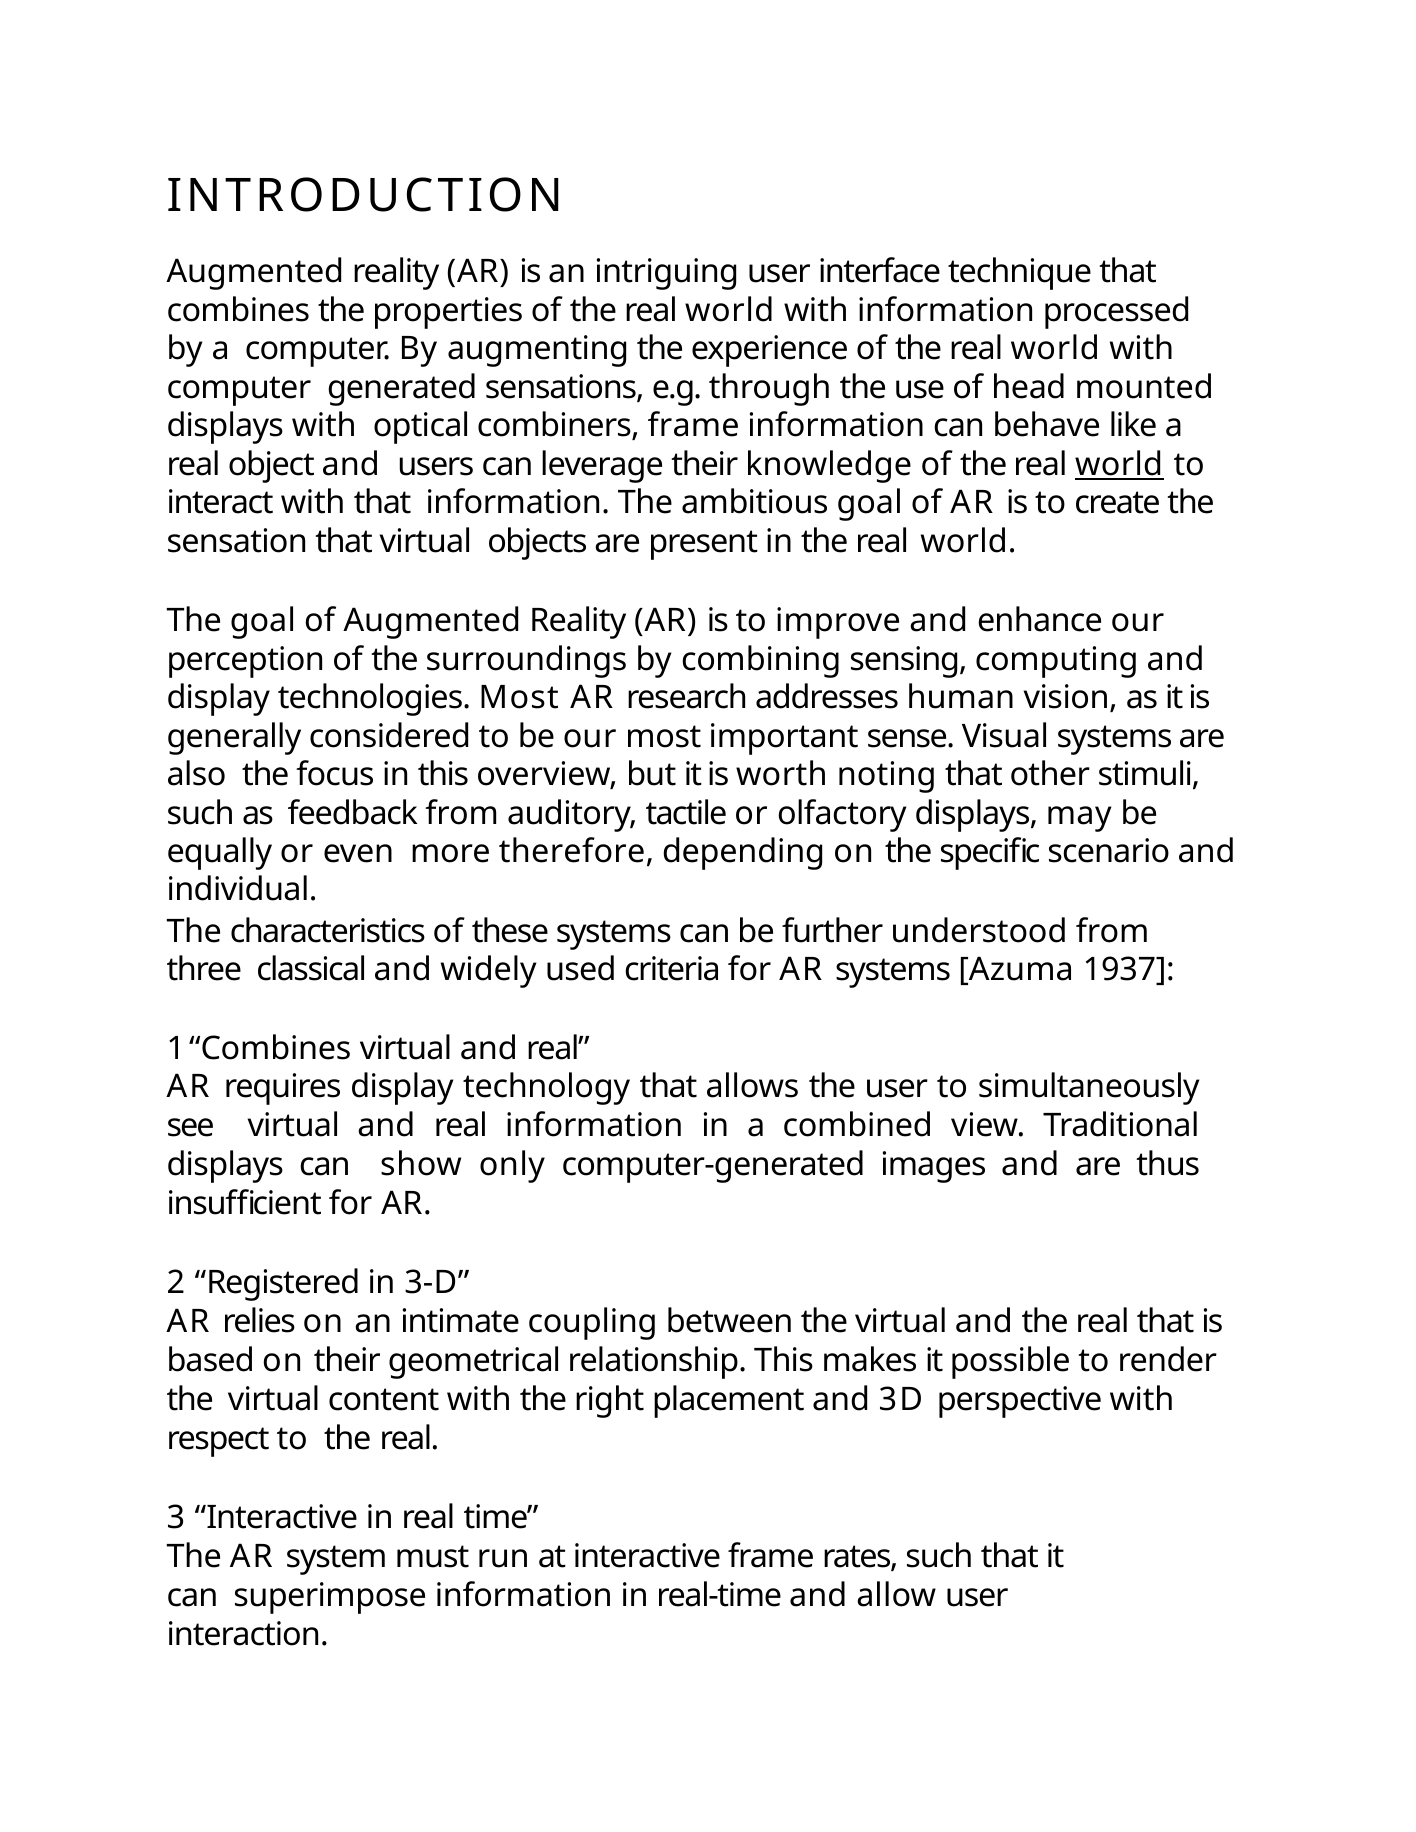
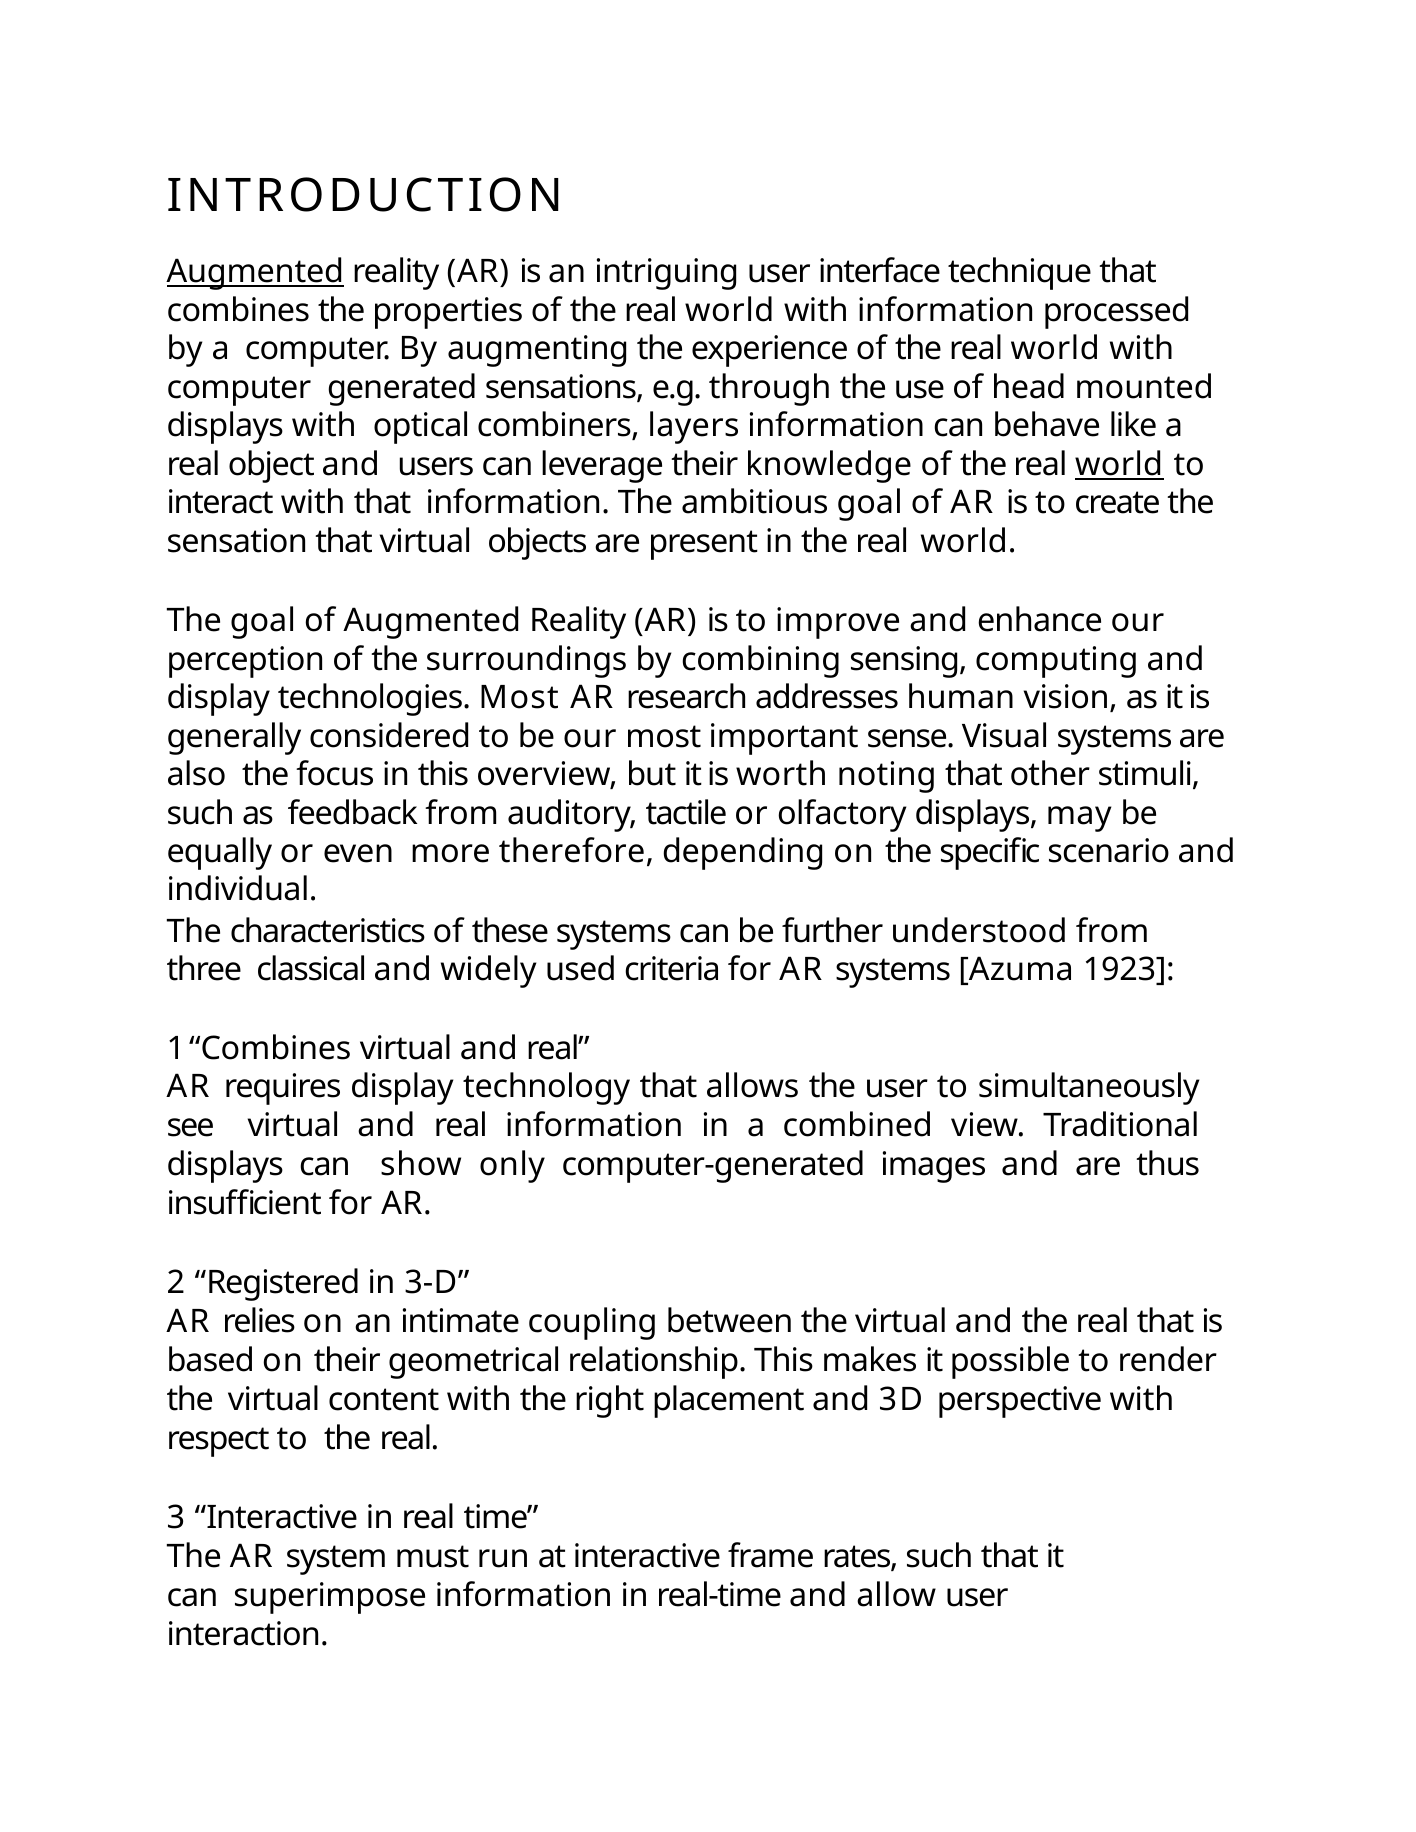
Augmented at (255, 272) underline: none -> present
combiners frame: frame -> layers
1937: 1937 -> 1923
